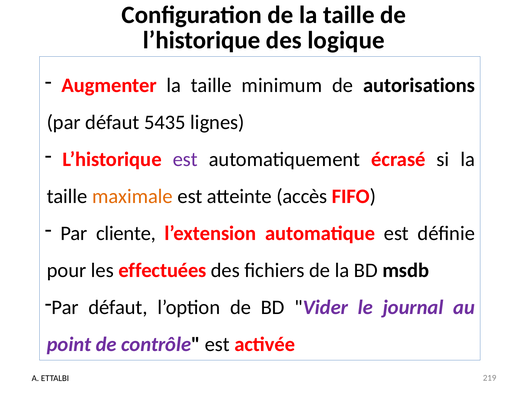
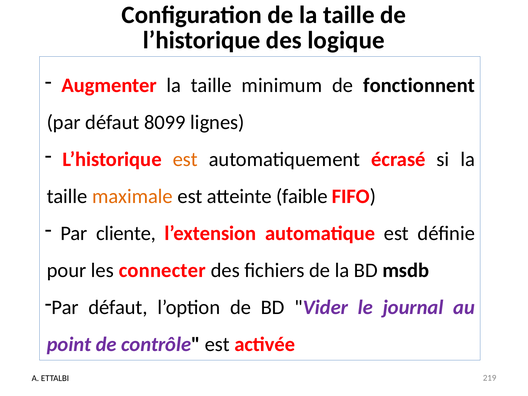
autorisations: autorisations -> fonctionnent
5435: 5435 -> 8099
est at (185, 159) colour: purple -> orange
accès: accès -> faible
effectuées: effectuées -> connecter
